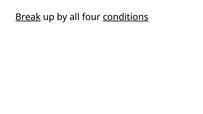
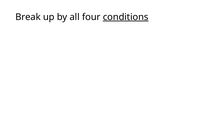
Break underline: present -> none
